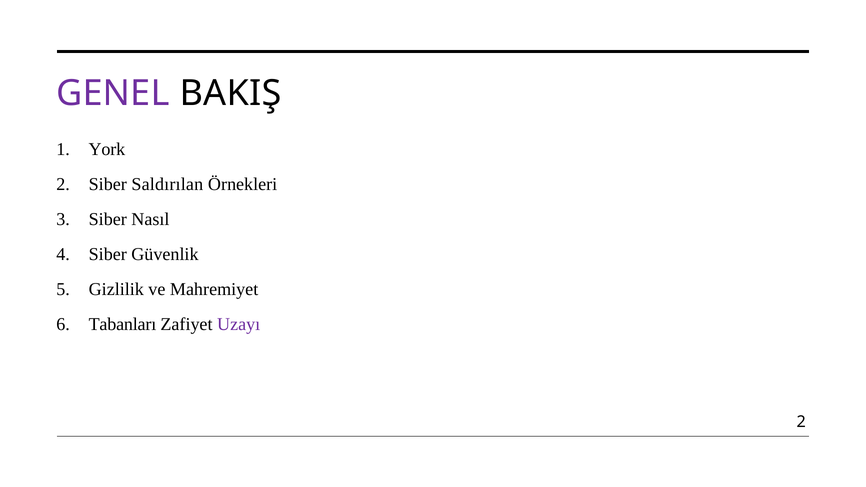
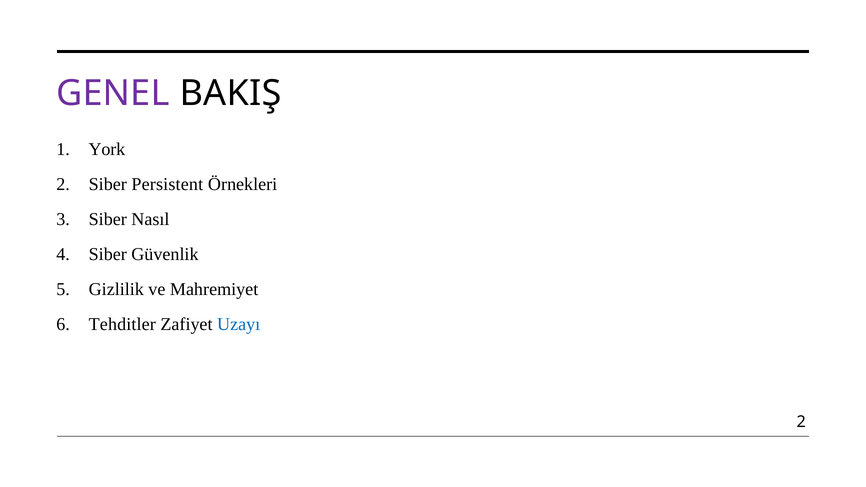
Saldırılan: Saldırılan -> Persistent
Tabanları: Tabanları -> Tehditler
Uzayı colour: purple -> blue
